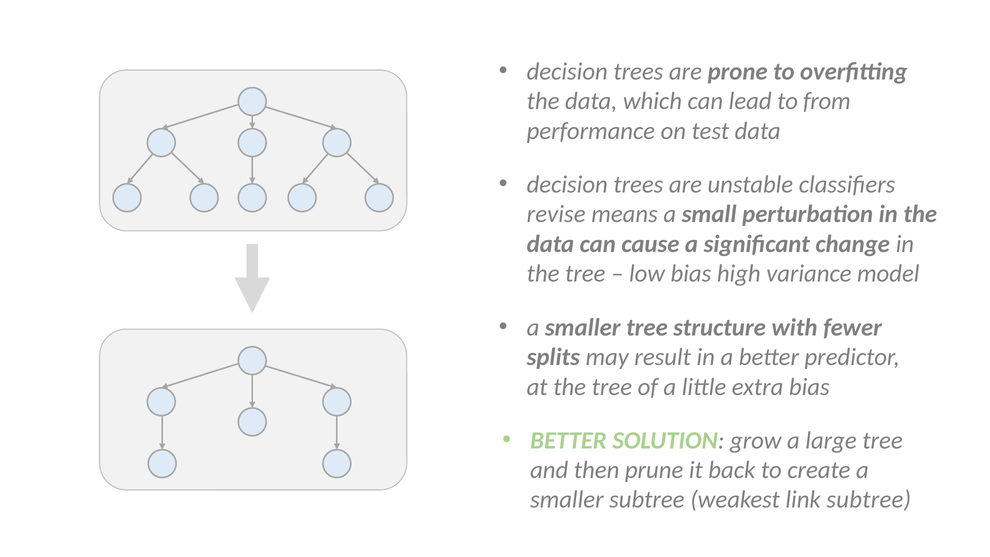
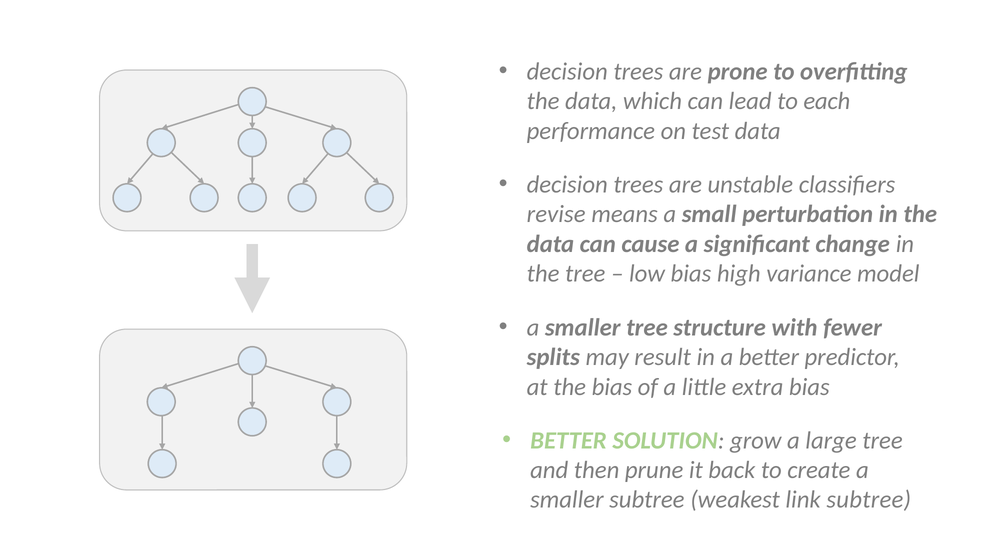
from: from -> each
at the tree: tree -> bias
